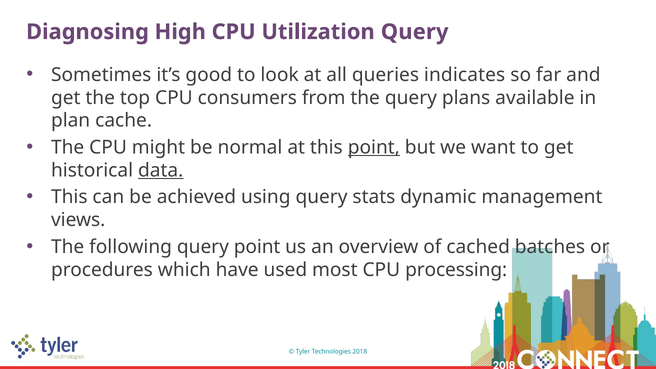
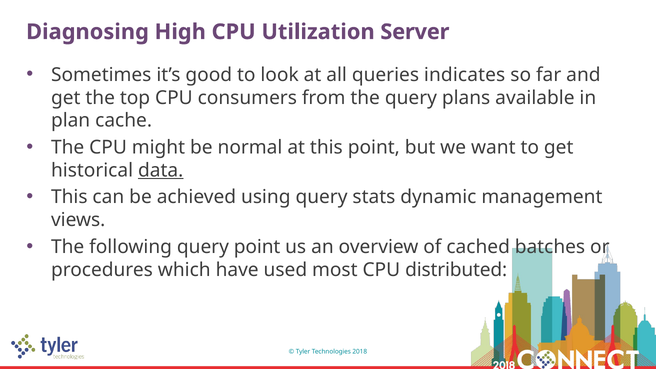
Utilization Query: Query -> Server
point at (374, 147) underline: present -> none
processing: processing -> distributed
